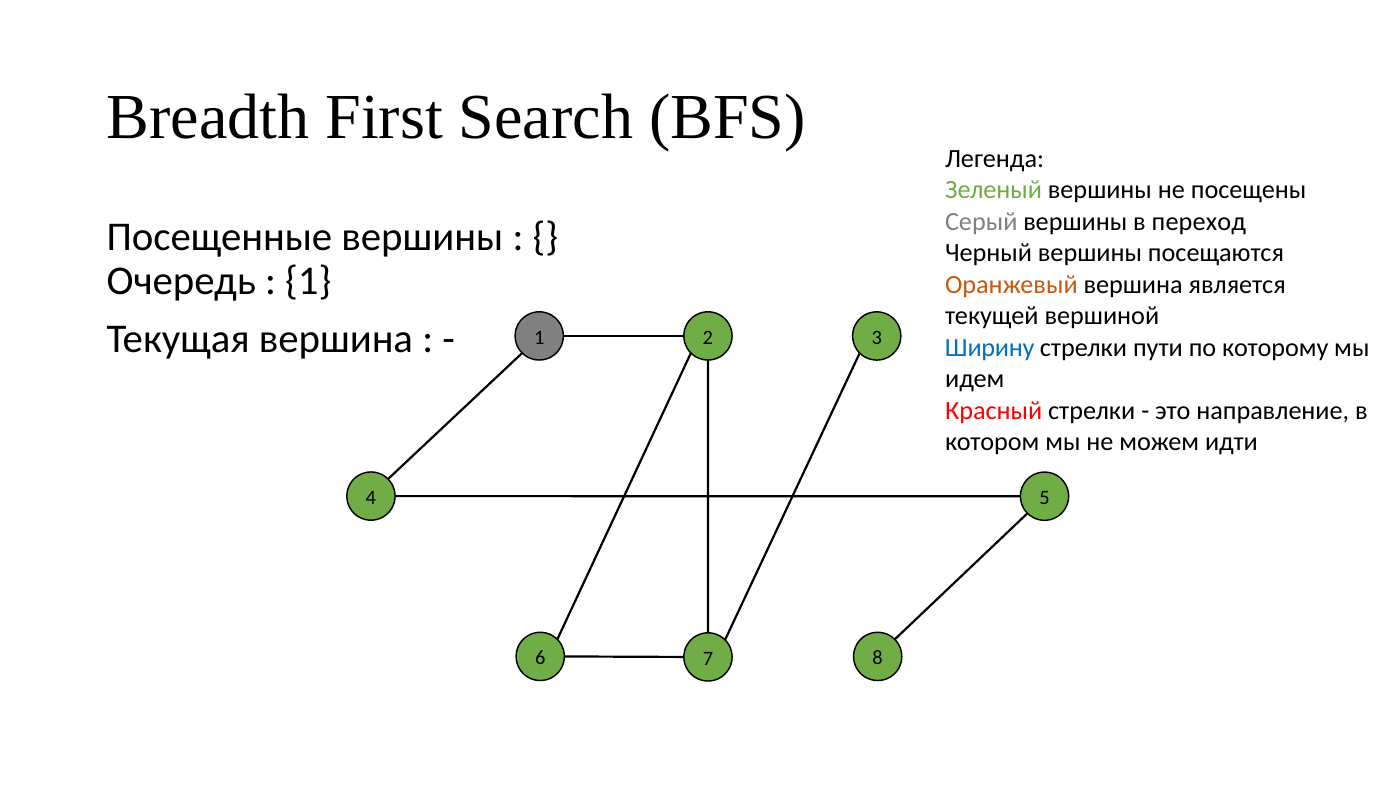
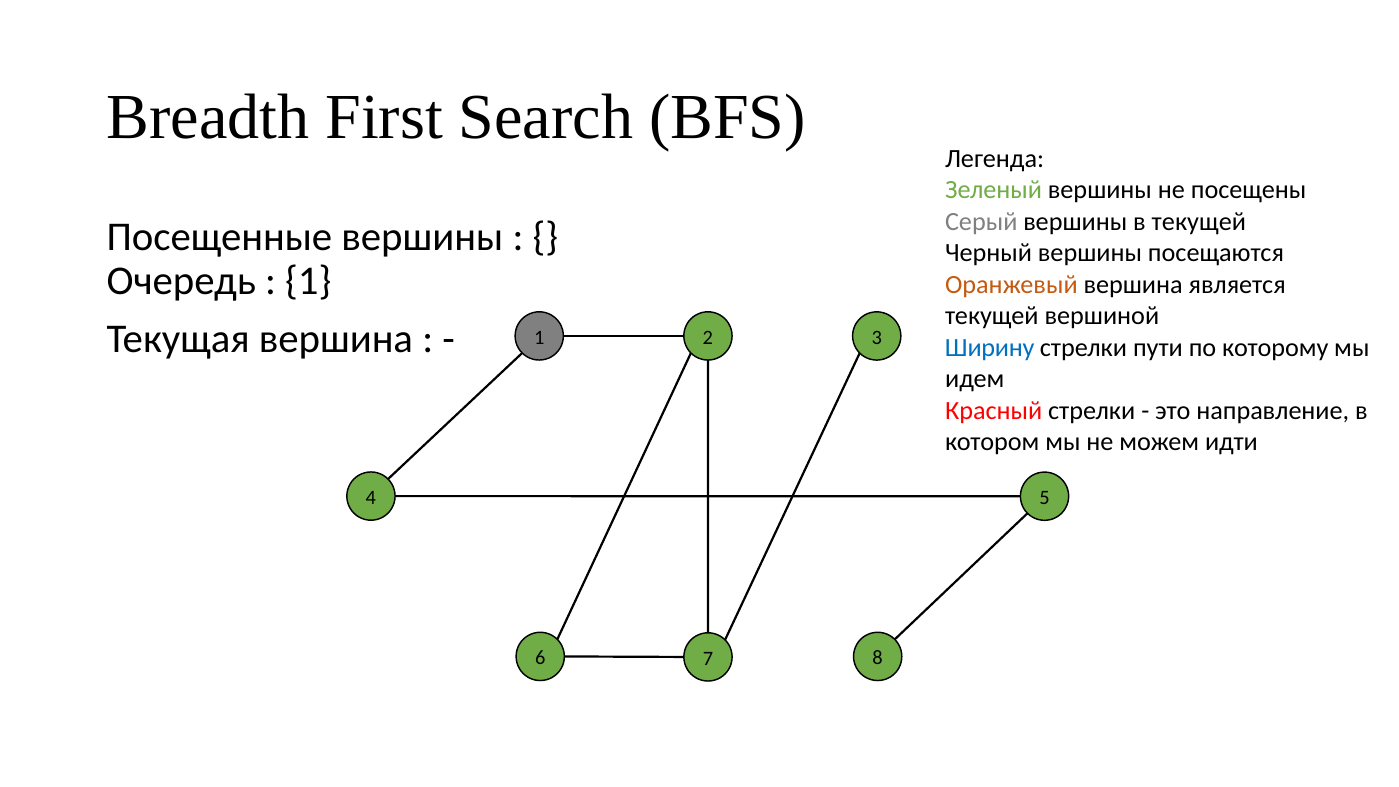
в переход: переход -> текущей
